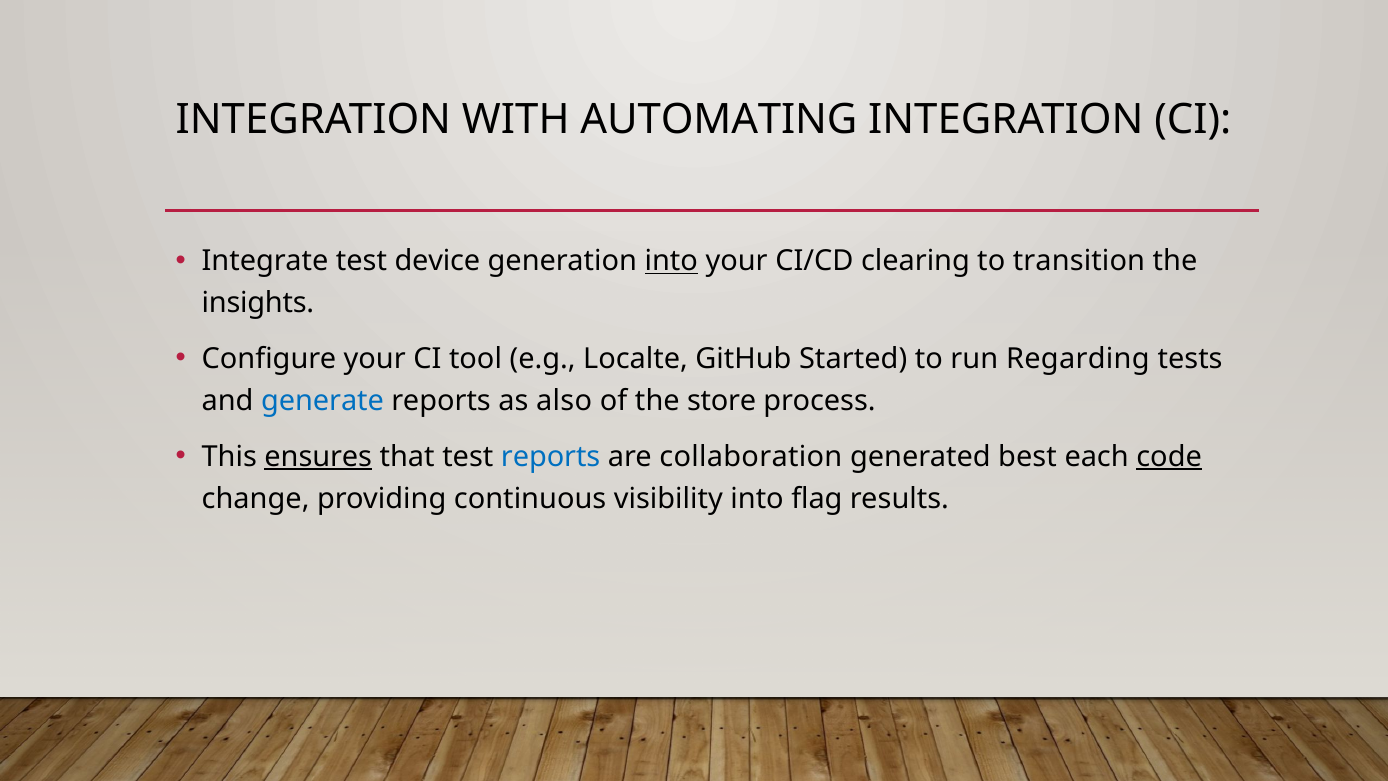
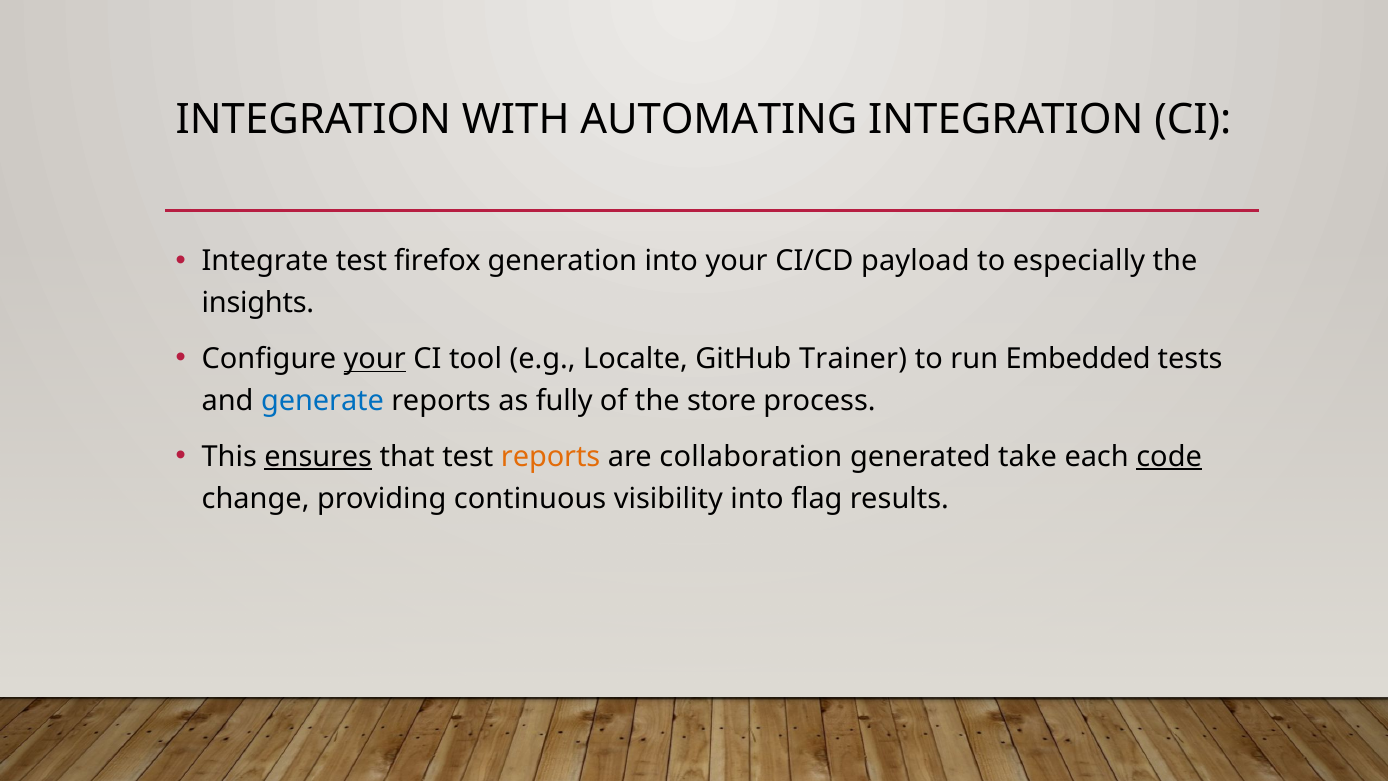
device: device -> firefox
into at (671, 261) underline: present -> none
clearing: clearing -> payload
transition: transition -> especially
your at (375, 359) underline: none -> present
Started: Started -> Trainer
Regarding: Regarding -> Embedded
also: also -> fully
reports at (551, 457) colour: blue -> orange
best: best -> take
